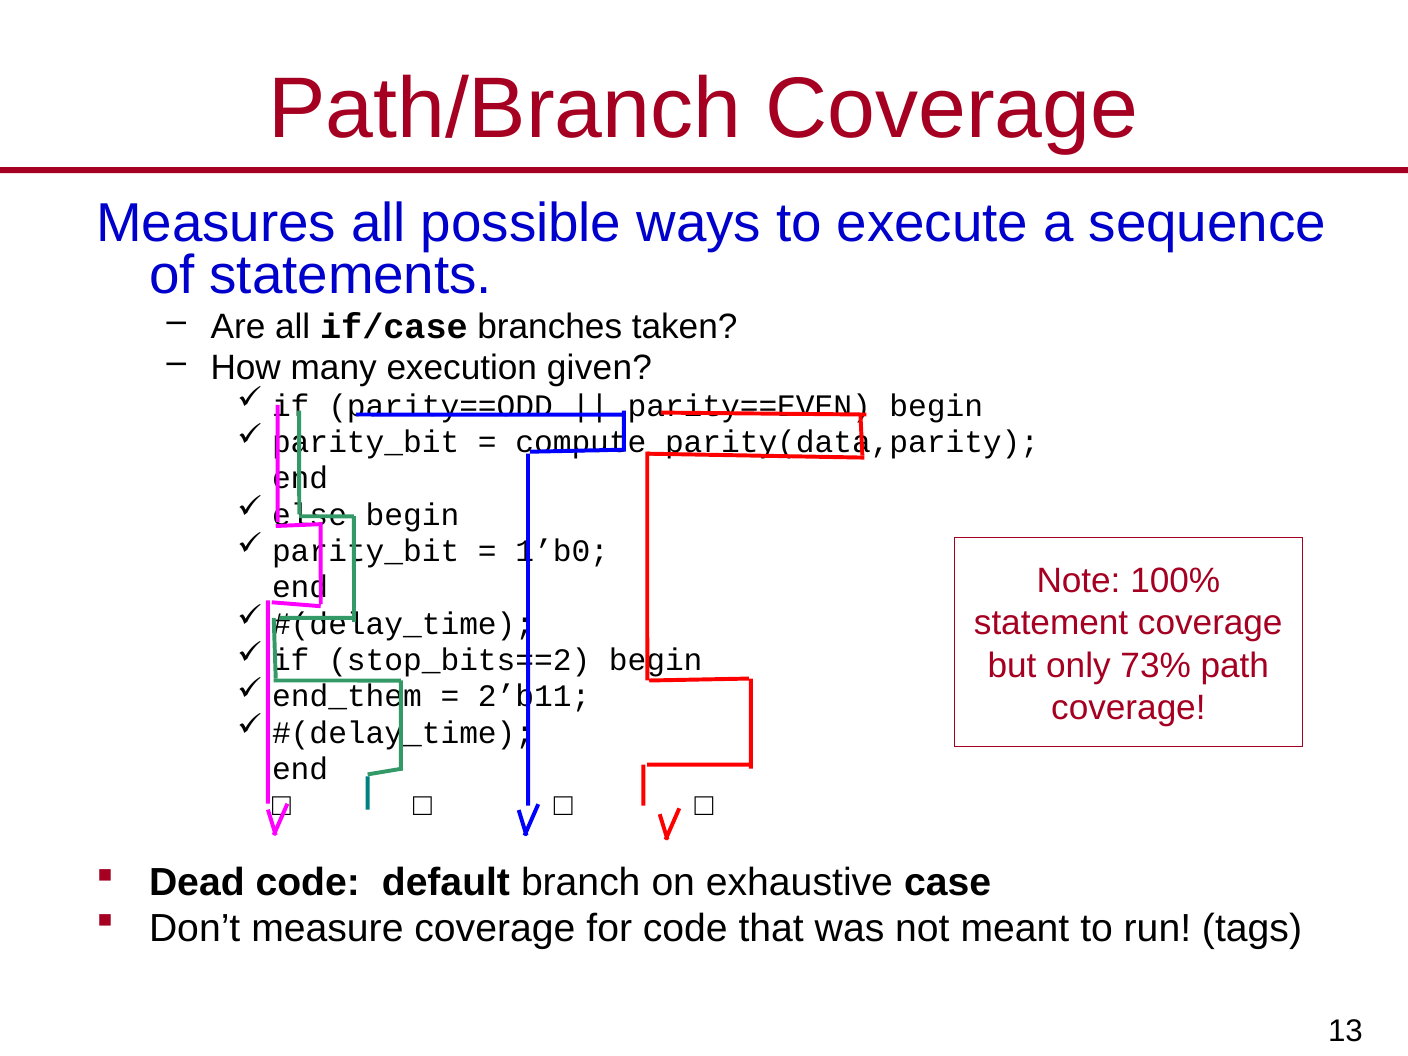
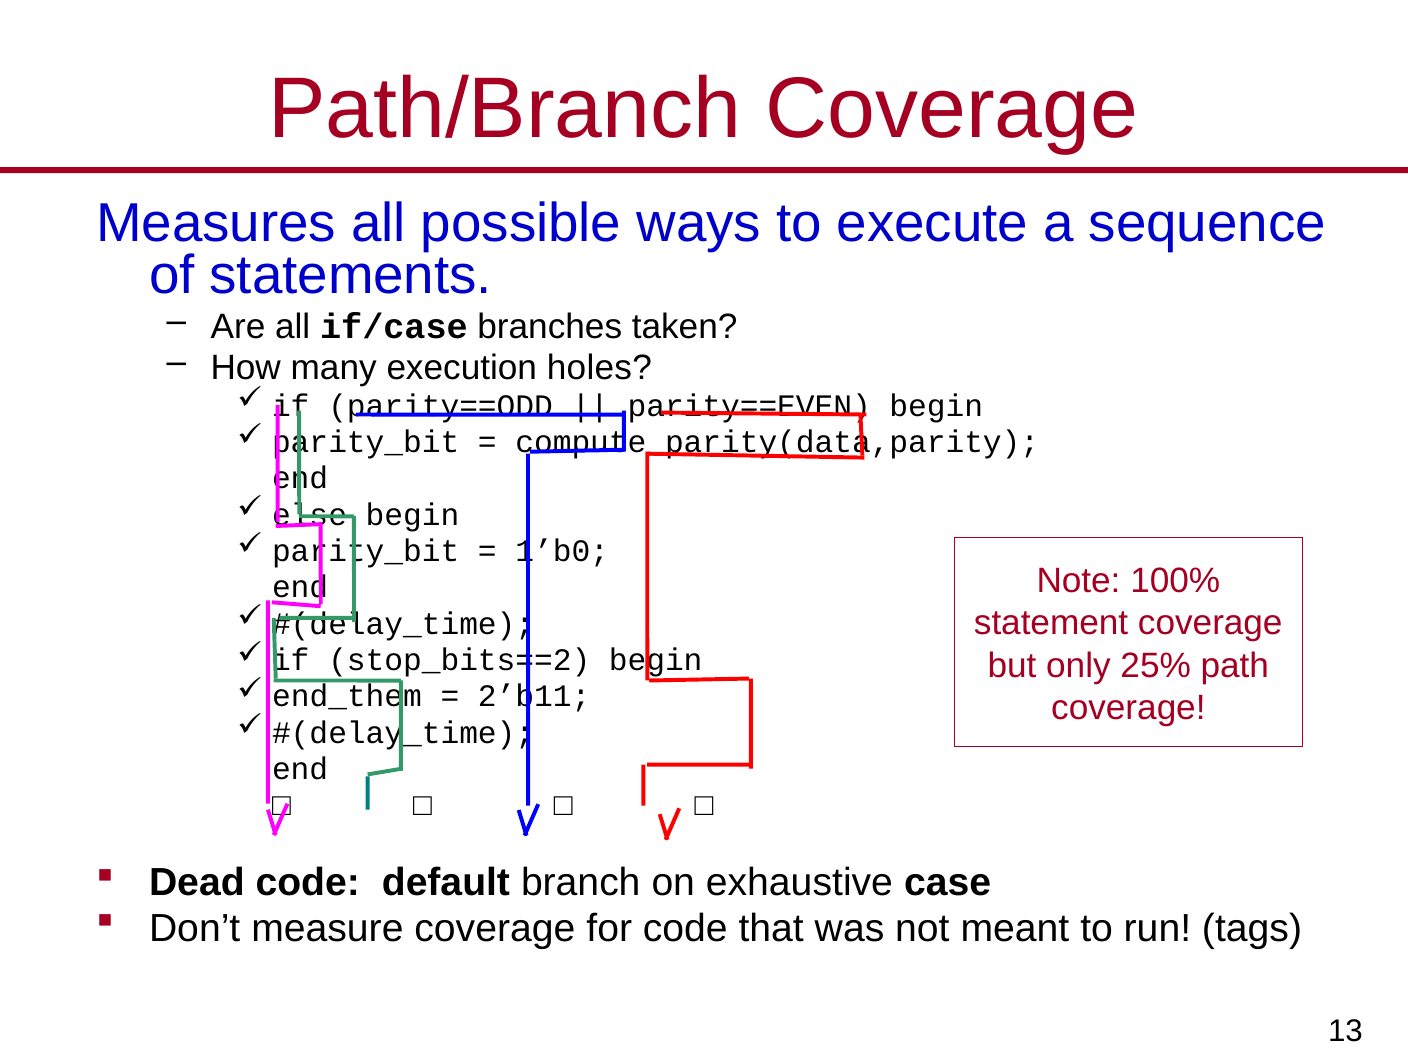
given: given -> holes
73%: 73% -> 25%
